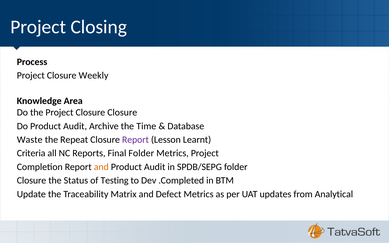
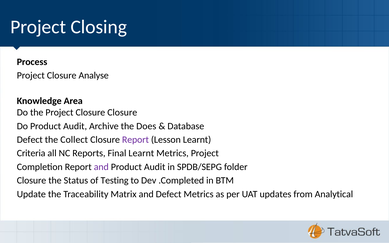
Weekly: Weekly -> Analyse
Time: Time -> Does
Waste at (30, 140): Waste -> Defect
Repeat: Repeat -> Collect
Final Folder: Folder -> Learnt
and at (101, 167) colour: orange -> purple
